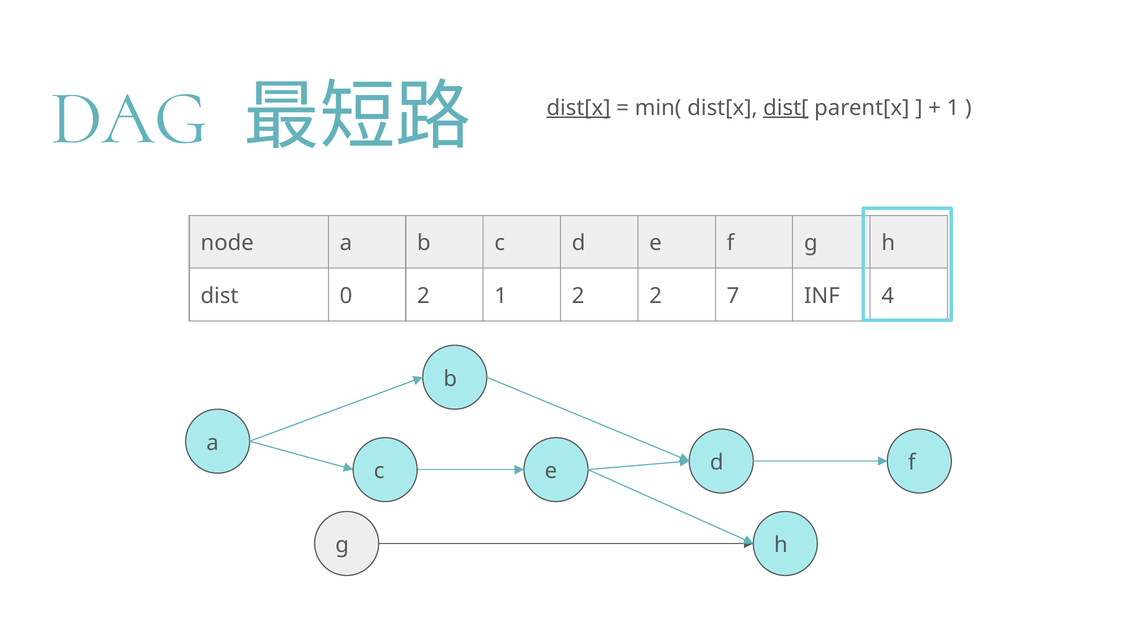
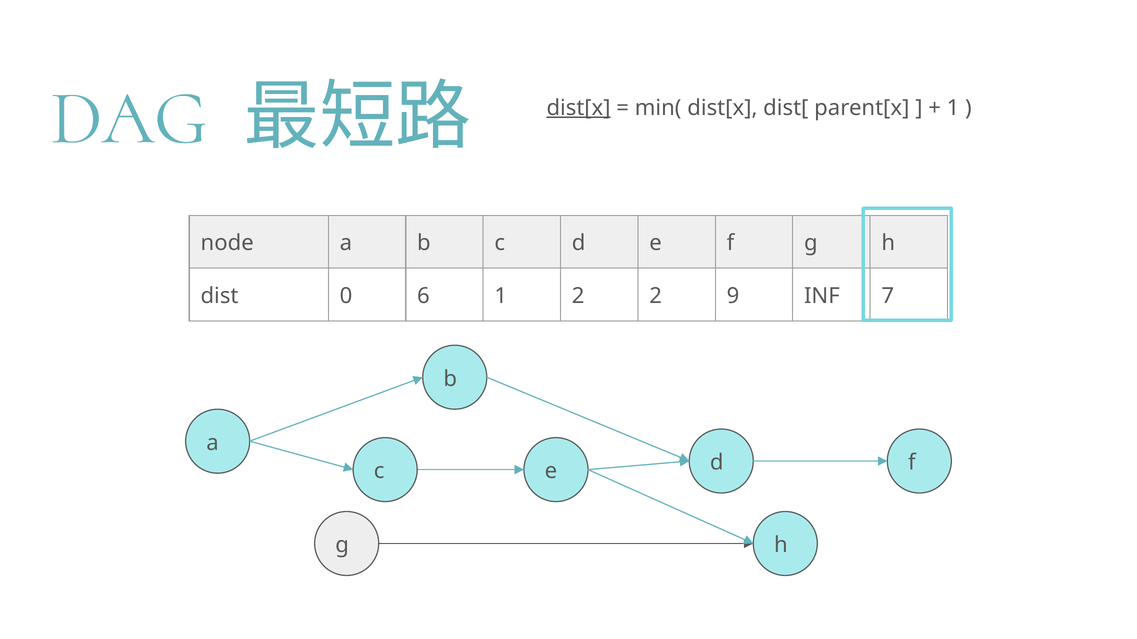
dist[ underline: present -> none
0 2: 2 -> 6
7: 7 -> 9
4: 4 -> 7
